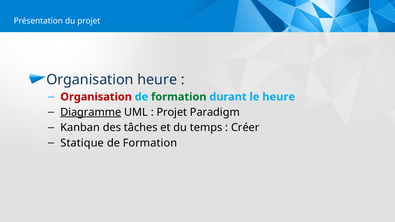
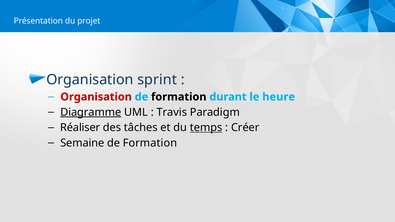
Organisation heure: heure -> sprint
formation at (179, 97) colour: green -> black
Projet at (172, 112): Projet -> Travis
Kanban: Kanban -> Réaliser
temps underline: none -> present
Statique: Statique -> Semaine
